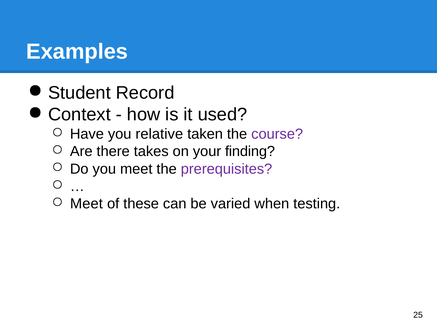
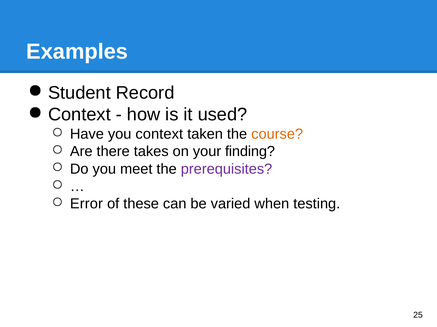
you relative: relative -> context
course colour: purple -> orange
Meet at (86, 204): Meet -> Error
